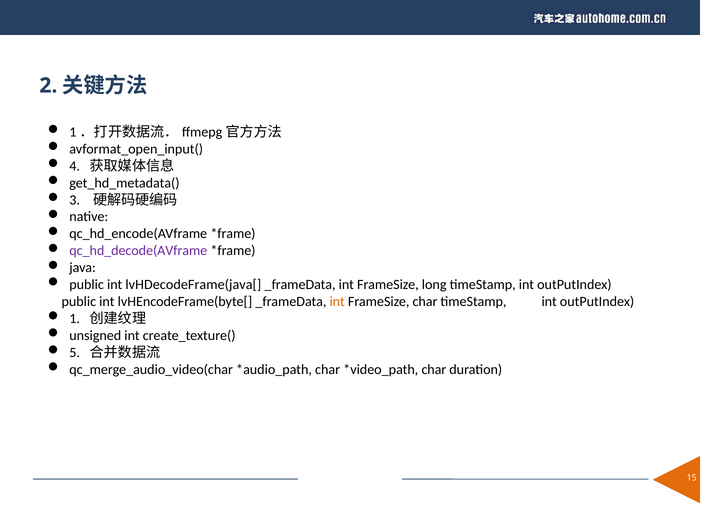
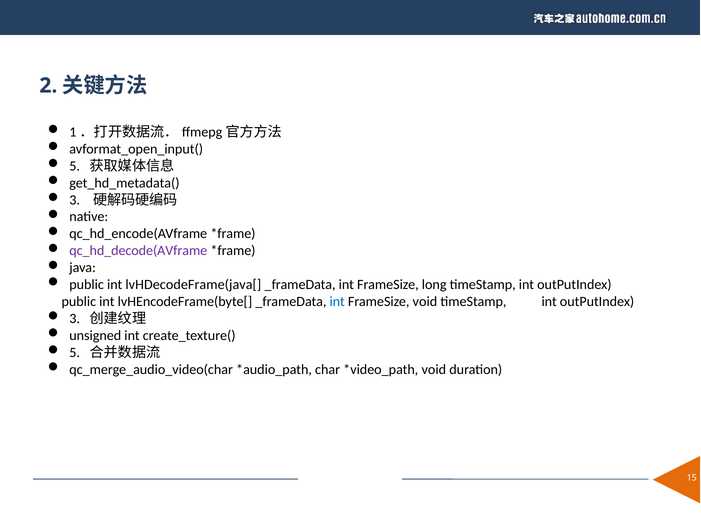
4 at (75, 166): 4 -> 5
int at (337, 301) colour: orange -> blue
FrameSize char: char -> void
1 at (75, 318): 1 -> 3
char at (434, 369): char -> void
